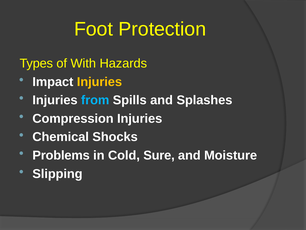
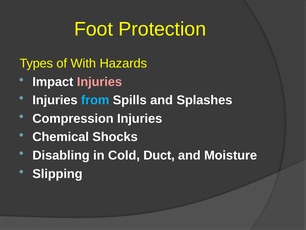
Injuries at (99, 82) colour: yellow -> pink
Problems: Problems -> Disabling
Sure: Sure -> Duct
